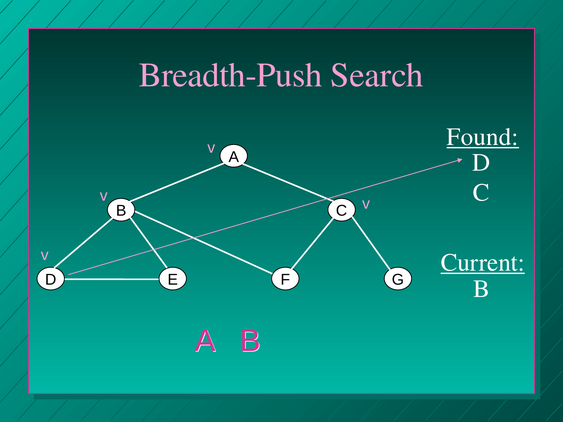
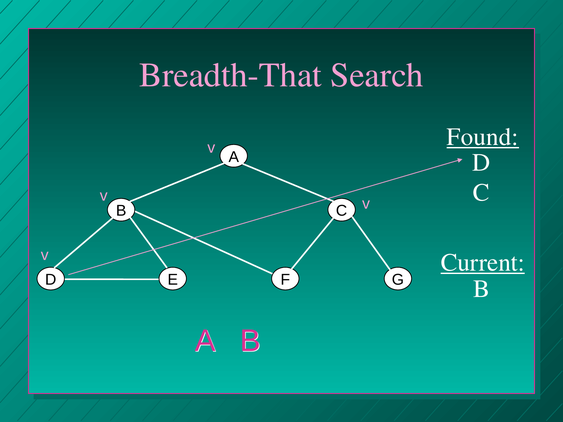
Breadth-Push: Breadth-Push -> Breadth-That
